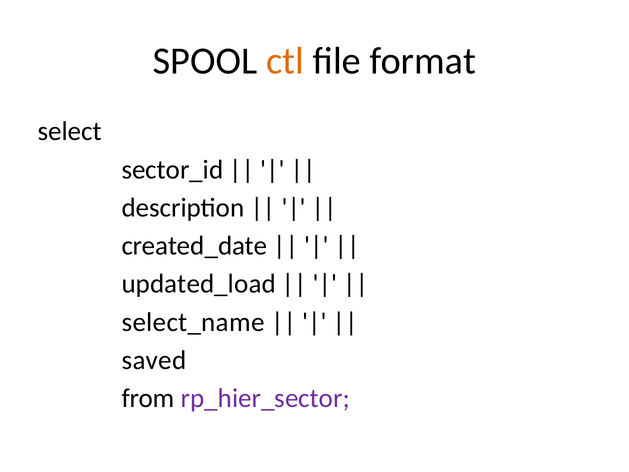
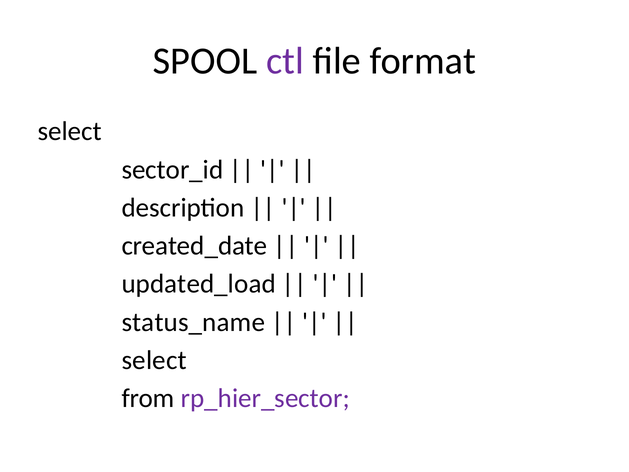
ctl colour: orange -> purple
select_name: select_name -> status_name
saved at (154, 360): saved -> select
